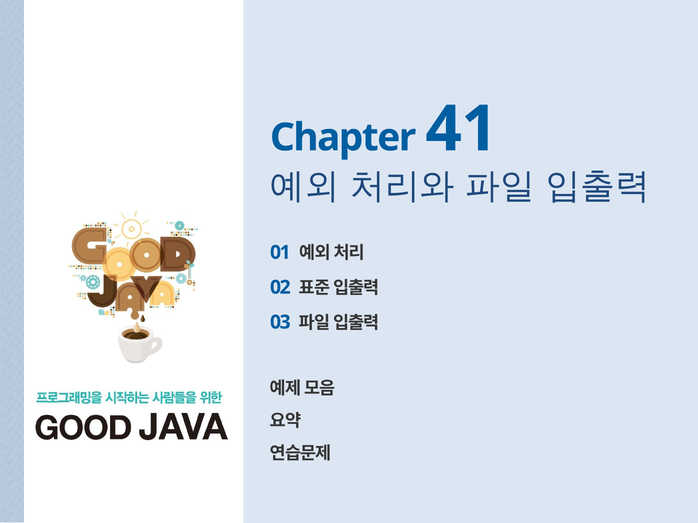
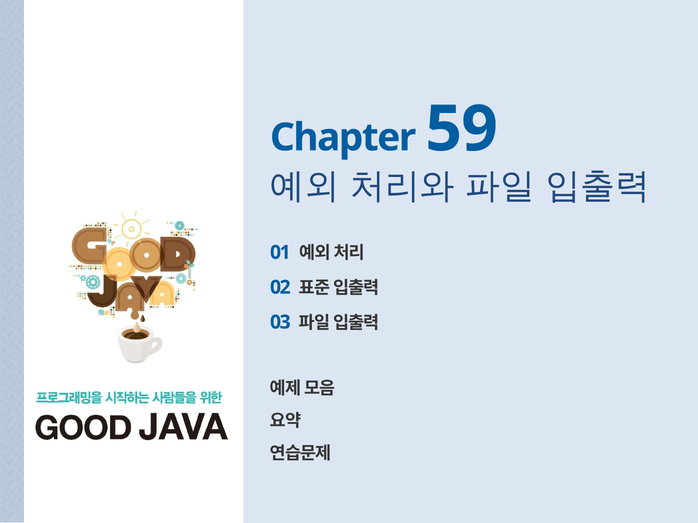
41: 41 -> 59
